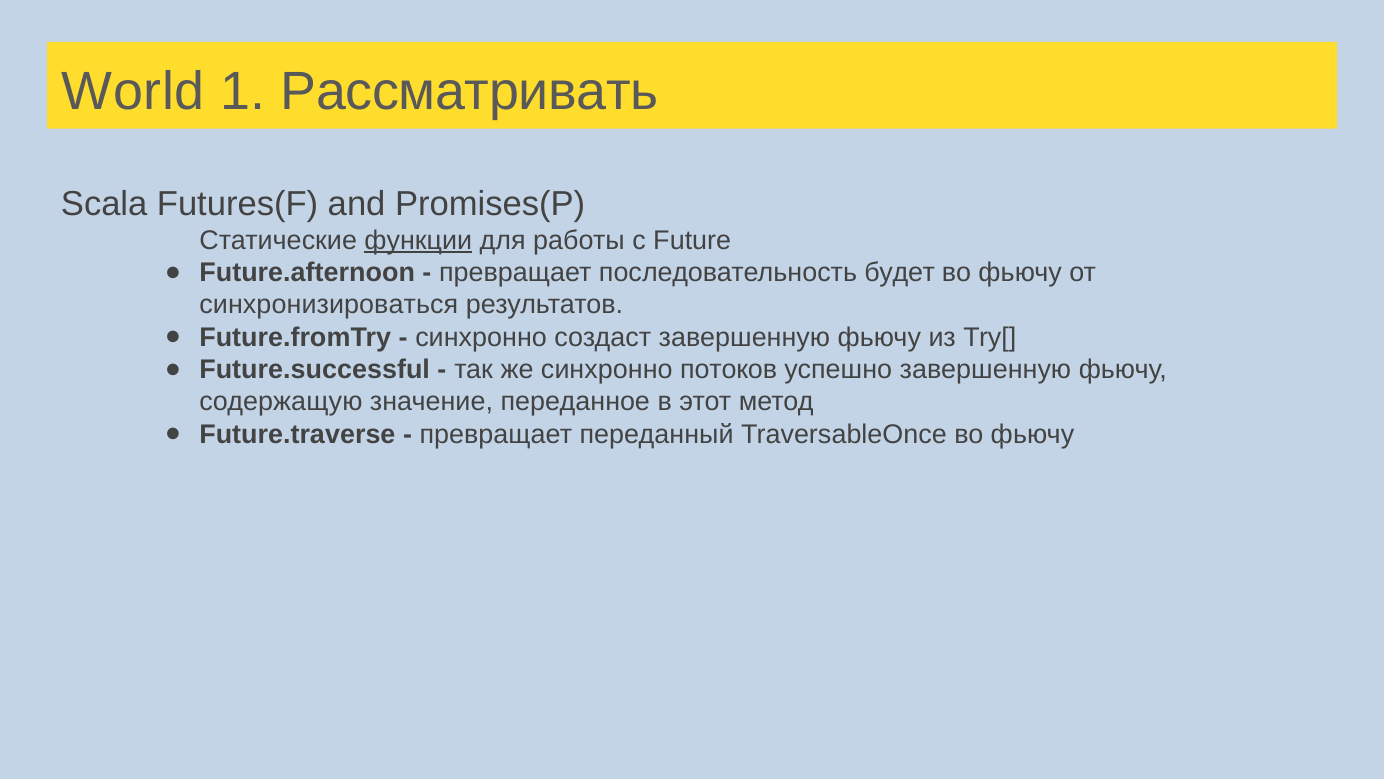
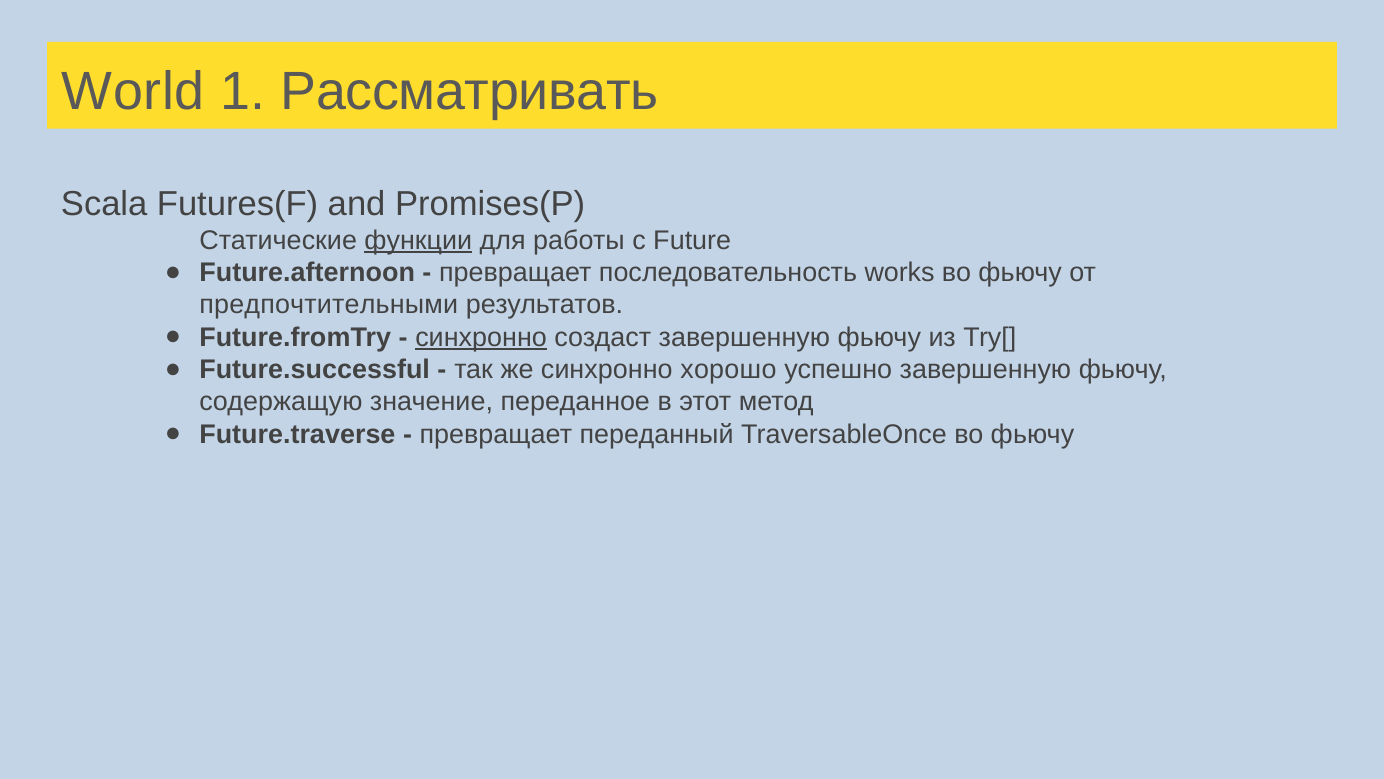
будет: будет -> works
синхронизироваться: синхронизироваться -> предпочтительными
синхронно at (481, 337) underline: none -> present
потоков: потоков -> хорошо
